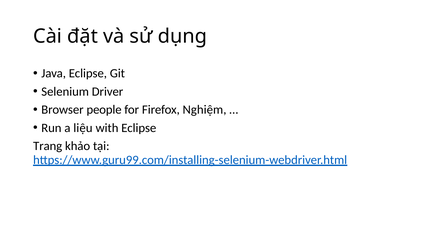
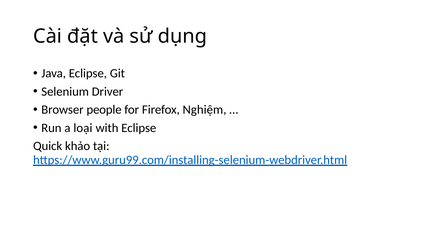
liệu: liệu -> loại
Trang: Trang -> Quick
